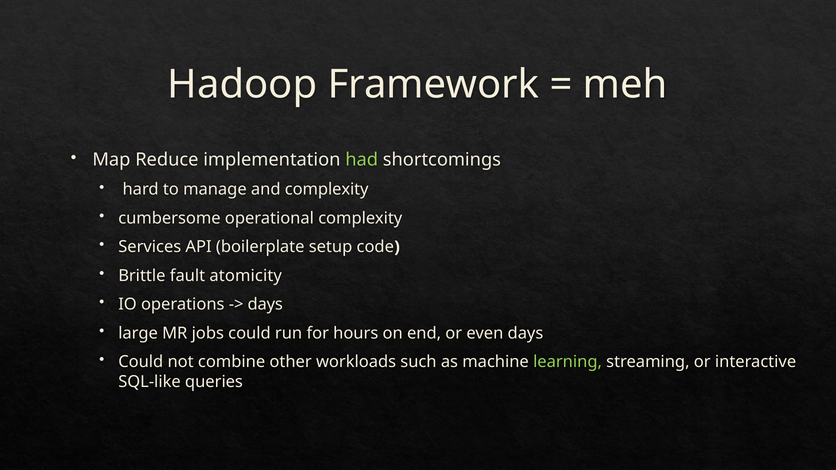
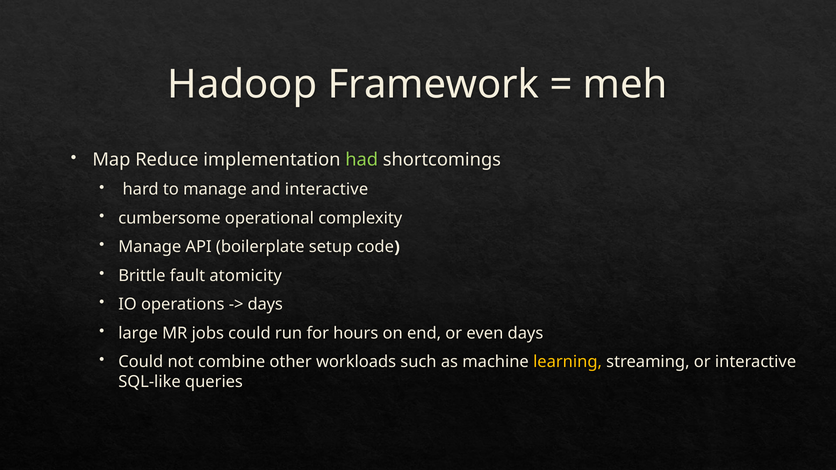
and complexity: complexity -> interactive
Services at (150, 247): Services -> Manage
learning colour: light green -> yellow
